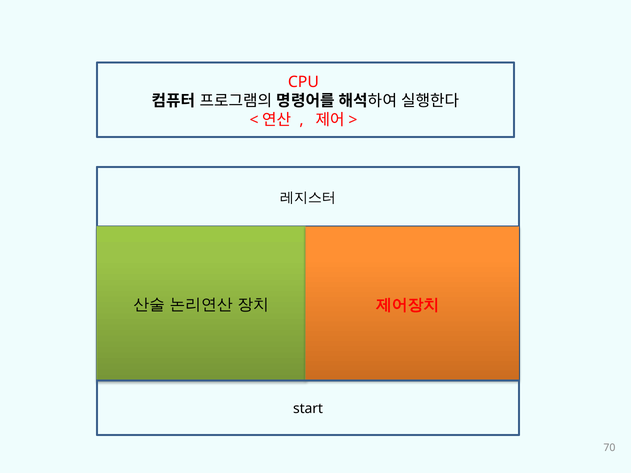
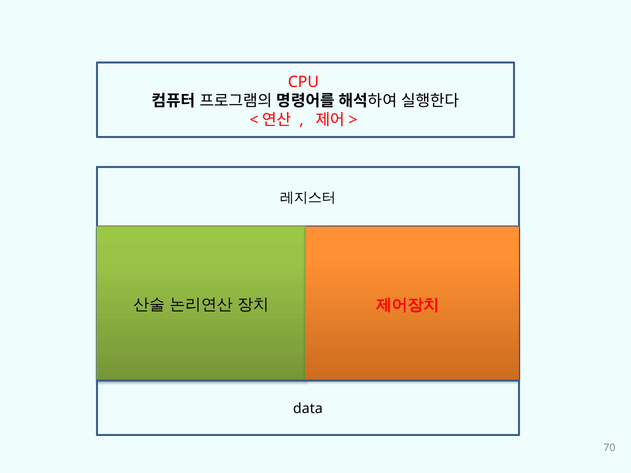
start: start -> data
